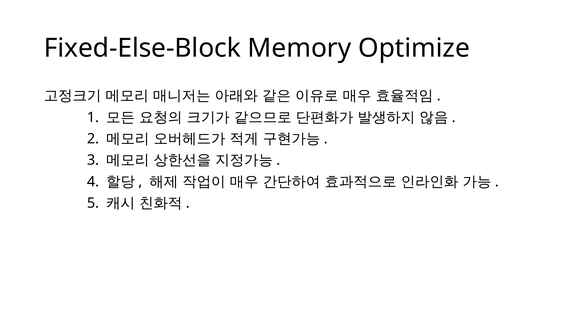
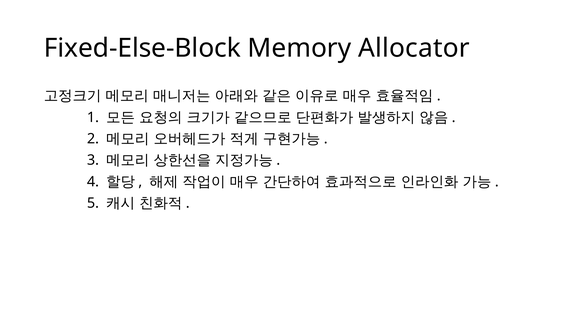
Optimize: Optimize -> Allocator
